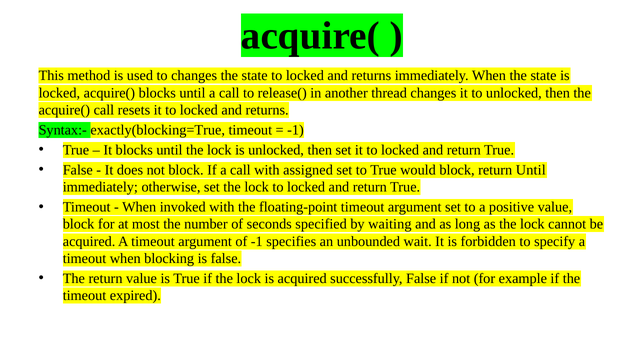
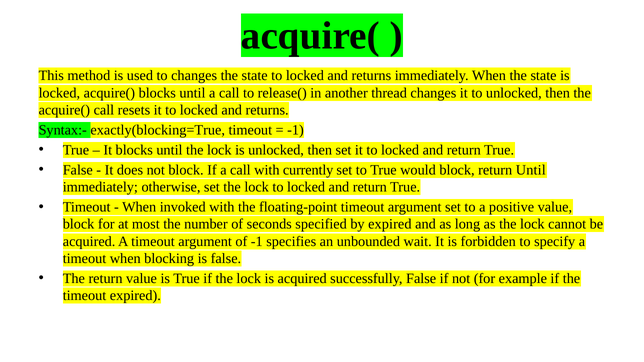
assigned: assigned -> currently
by waiting: waiting -> expired
